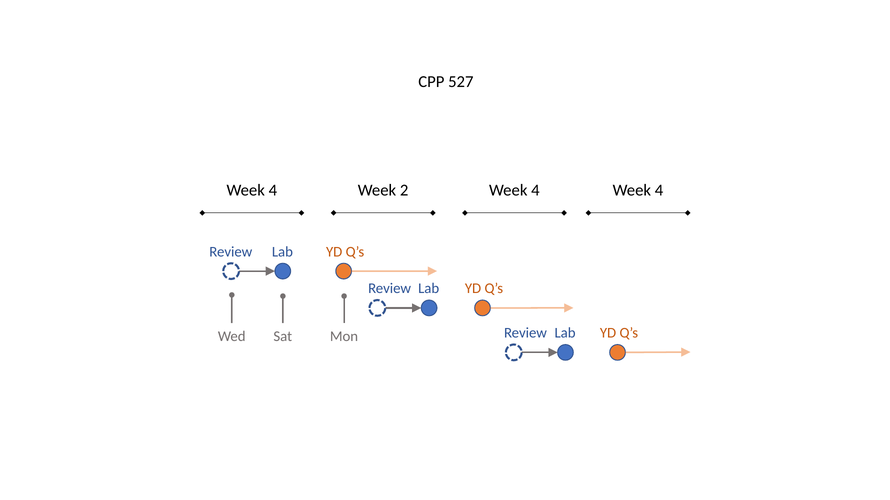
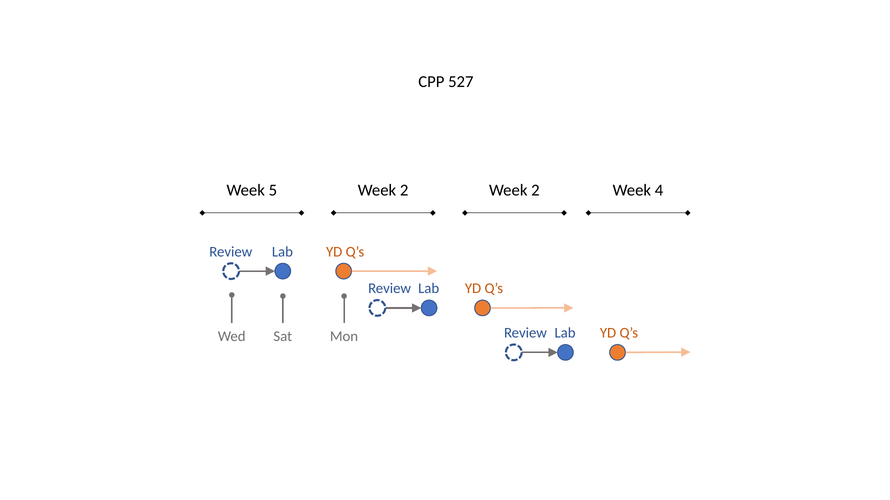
4 at (273, 190): 4 -> 5
2 Week 4: 4 -> 2
